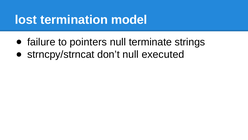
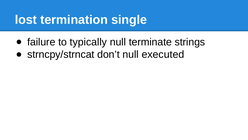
model: model -> single
pointers: pointers -> typically
